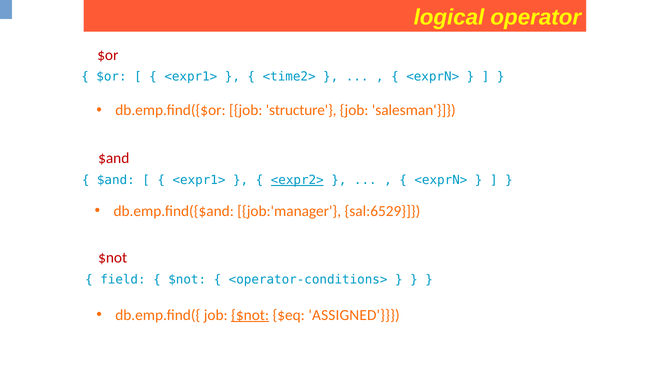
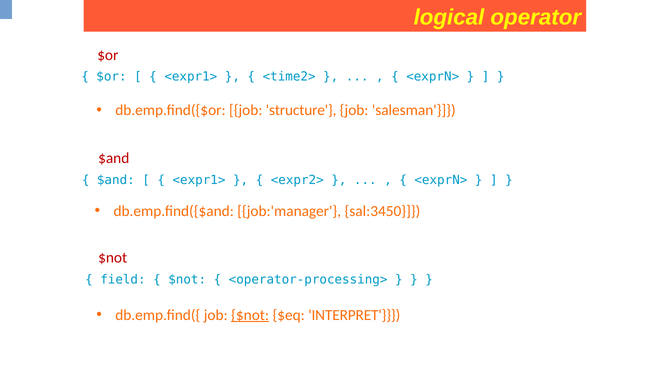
<expr2> underline: present -> none
sal:6529: sal:6529 -> sal:3450
<operator-conditions>: <operator-conditions> -> <operator-processing>
ASSIGNED: ASSIGNED -> INTERPRET
